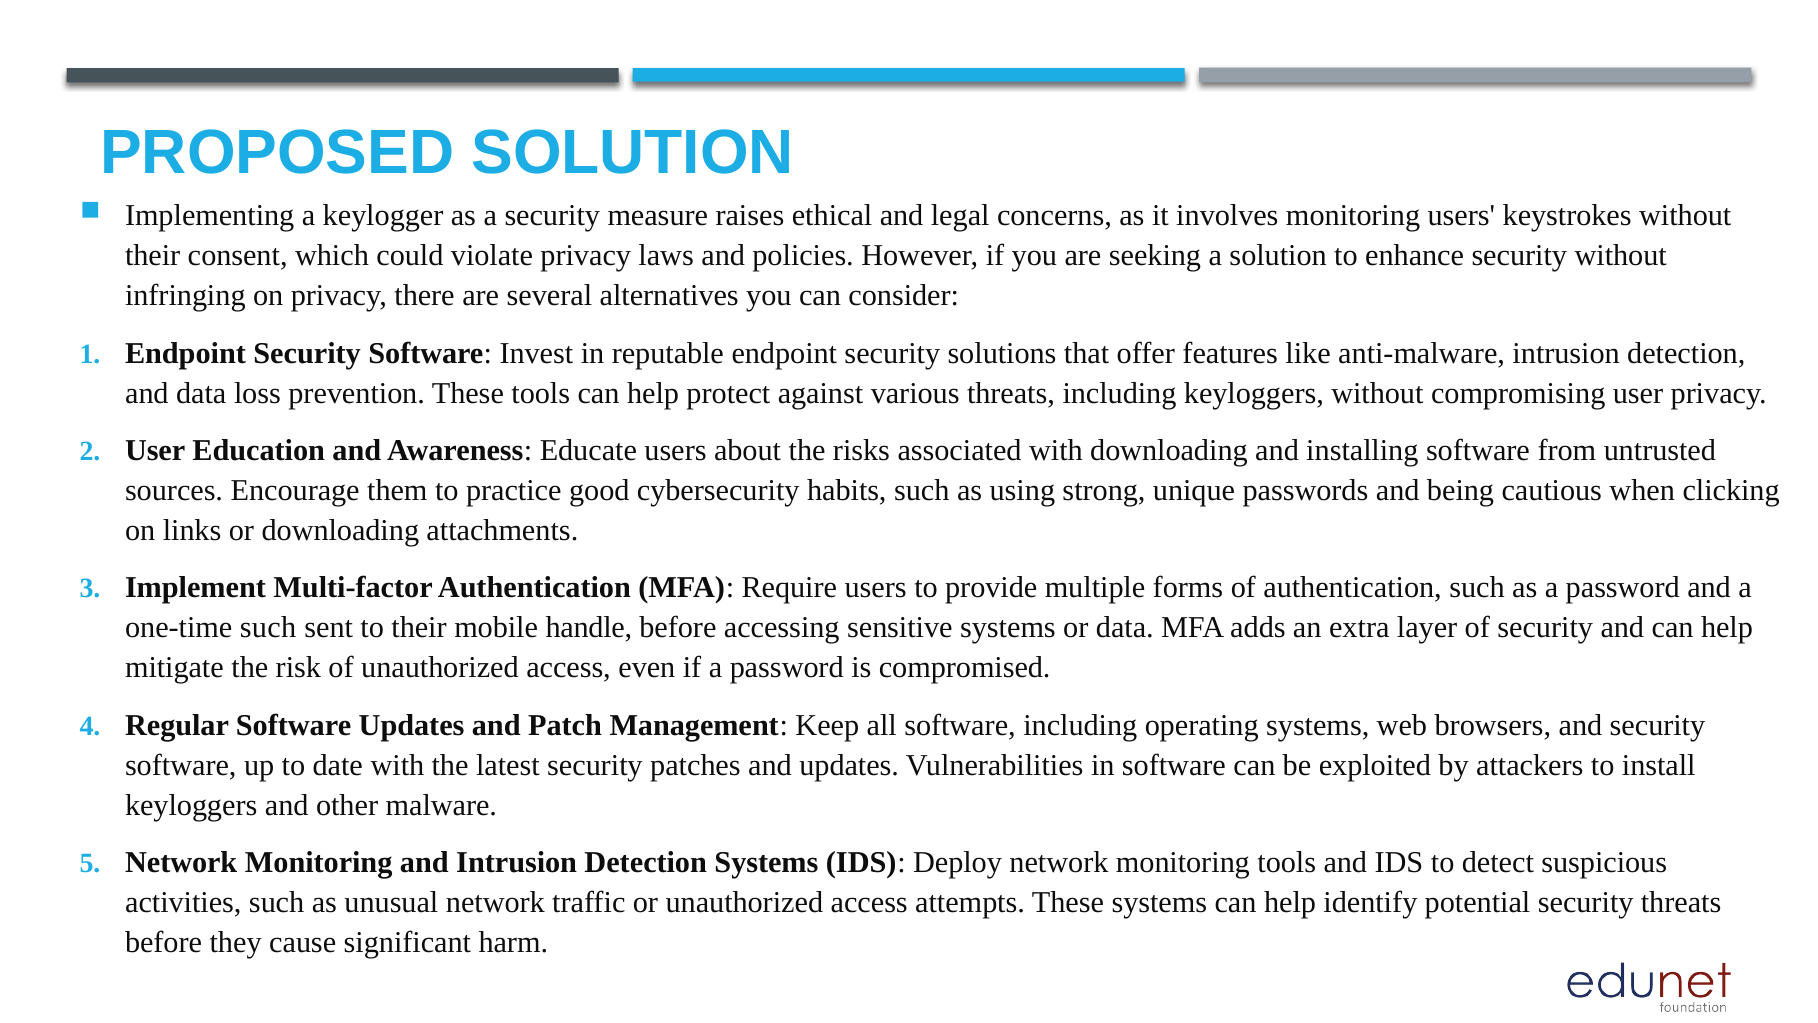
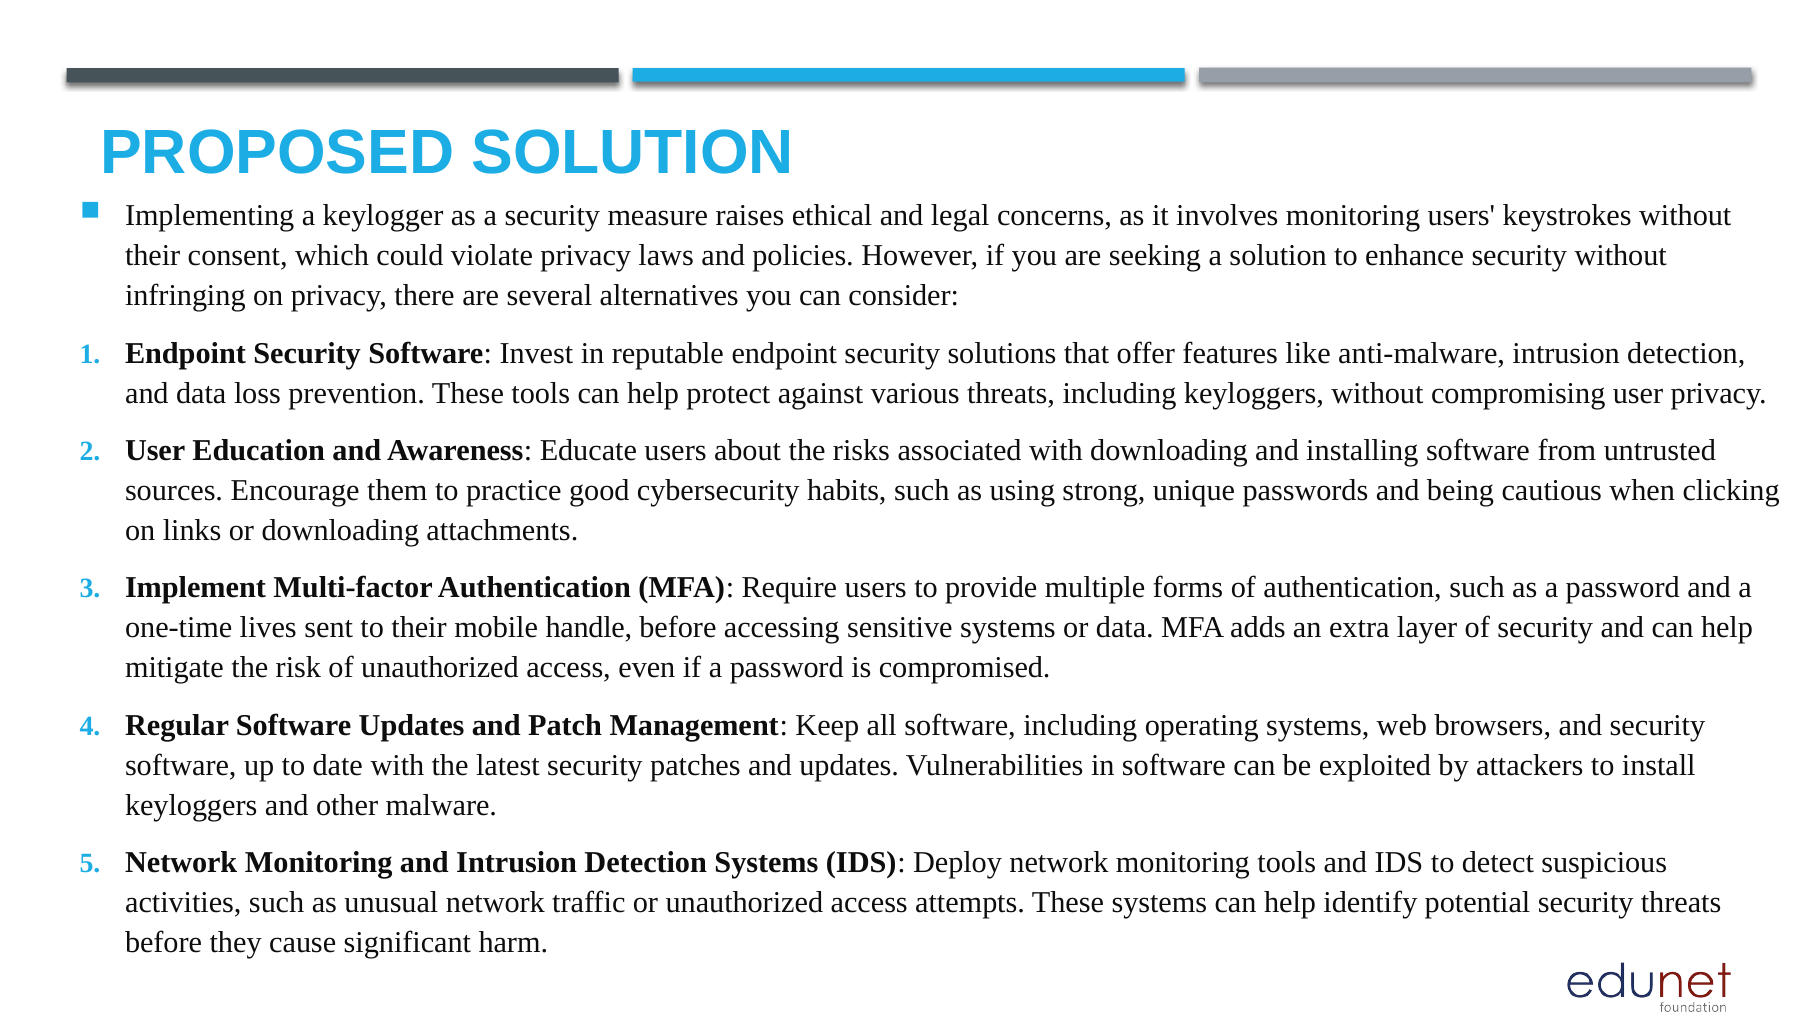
one-time such: such -> lives
